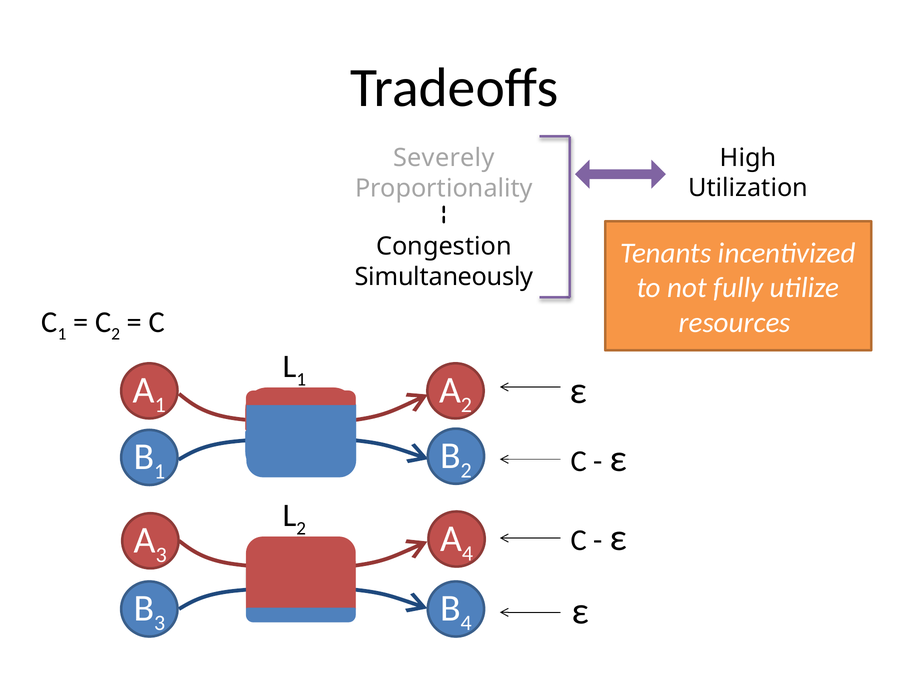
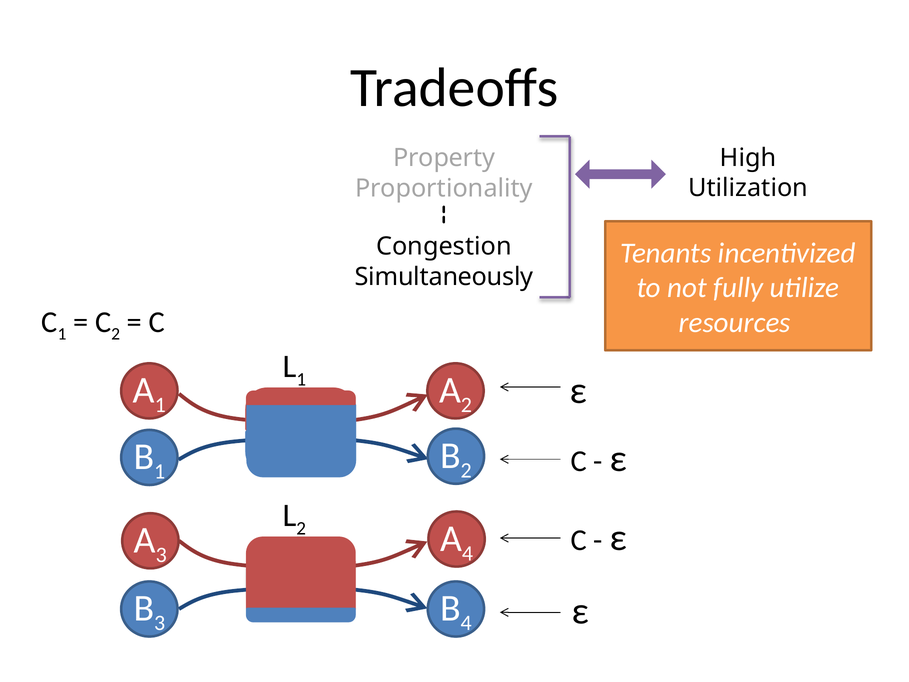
Severely: Severely -> Property
